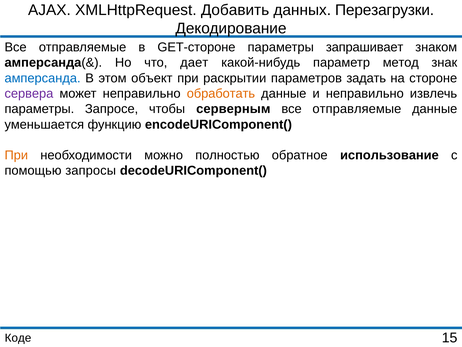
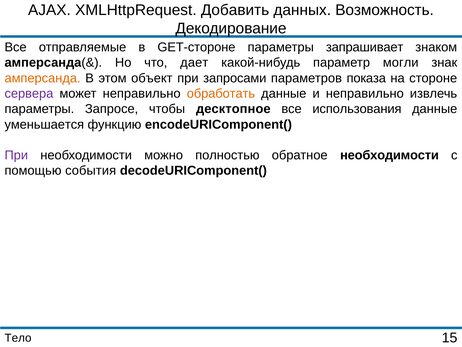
Перезагрузки: Перезагрузки -> Возможность
метод: метод -> могли
амперсанда colour: blue -> orange
раскрытии: раскрытии -> запросами
задать: задать -> показа
серверным: серверным -> десктопное
отправляемые at (357, 109): отправляемые -> использования
При at (16, 155) colour: orange -> purple
обратное использование: использование -> необходимости
запросы: запросы -> события
Коде: Коде -> Тело
